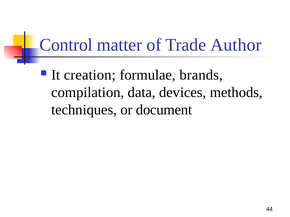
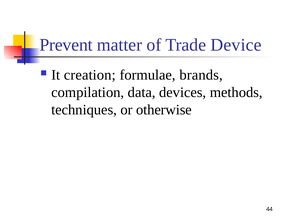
Control: Control -> Prevent
Author: Author -> Device
document: document -> otherwise
